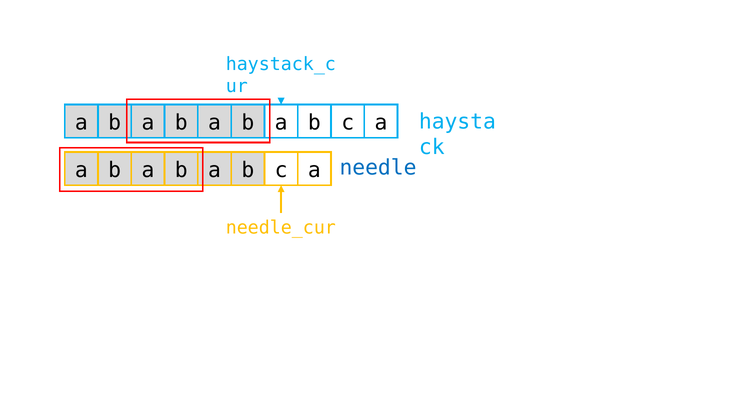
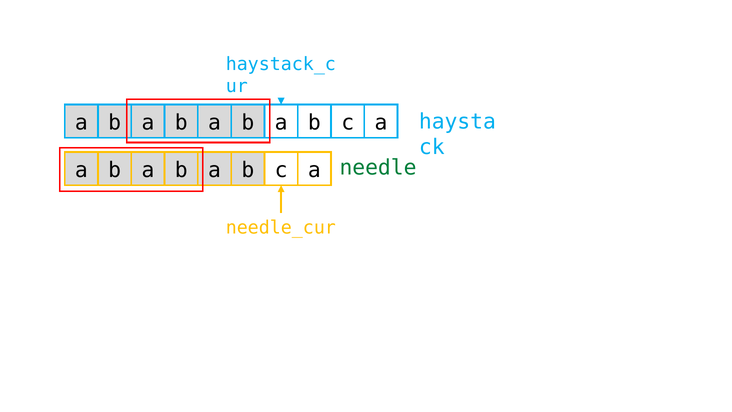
needle colour: blue -> green
